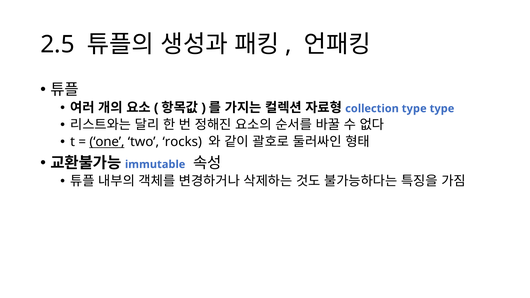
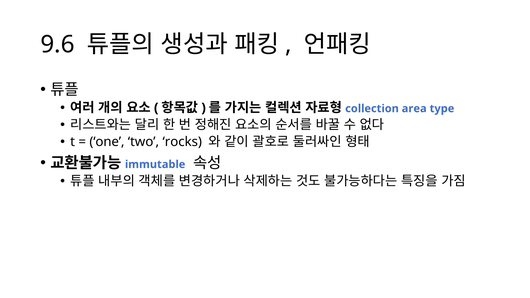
2.5: 2.5 -> 9.6
type at (414, 109): type -> area
one underline: present -> none
